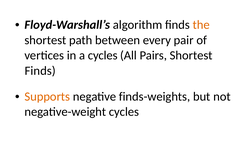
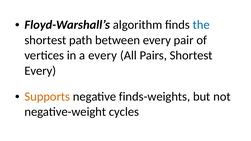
the colour: orange -> blue
a cycles: cycles -> every
Finds at (40, 71): Finds -> Every
